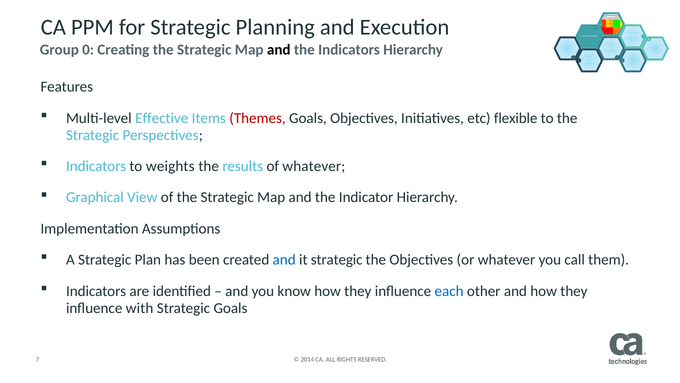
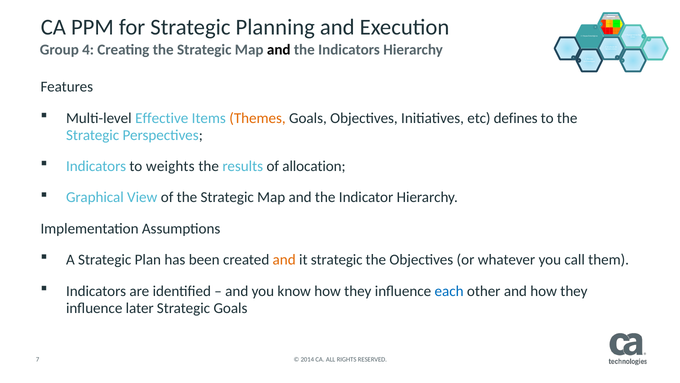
0: 0 -> 4
Themes colour: red -> orange
flexible: flexible -> defines
of whatever: whatever -> allocation
and at (284, 260) colour: blue -> orange
with: with -> later
